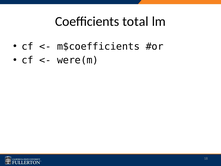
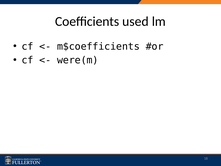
total: total -> used
